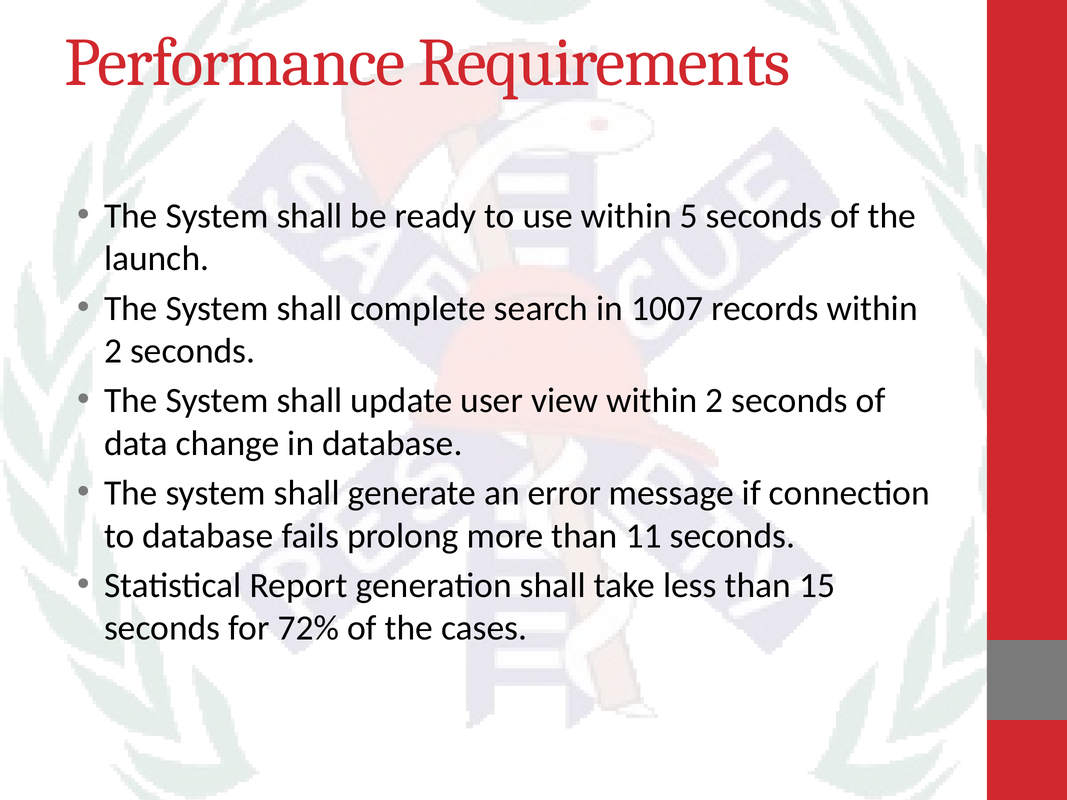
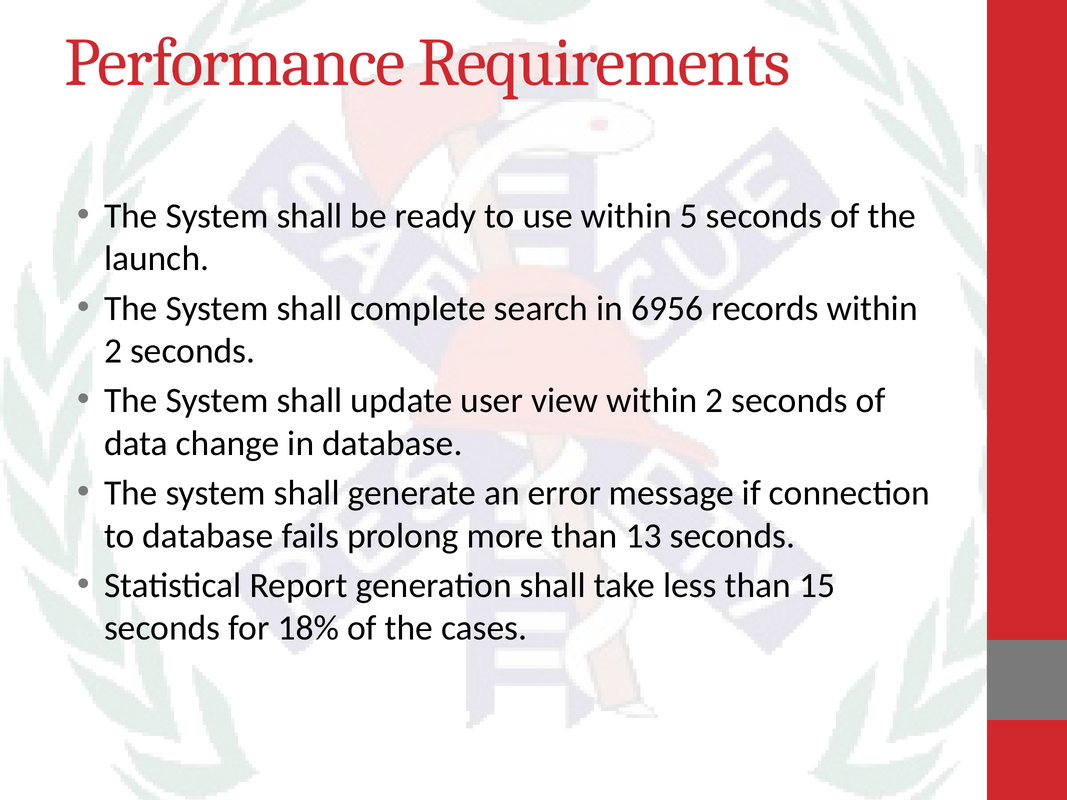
1007: 1007 -> 6956
11: 11 -> 13
72%: 72% -> 18%
